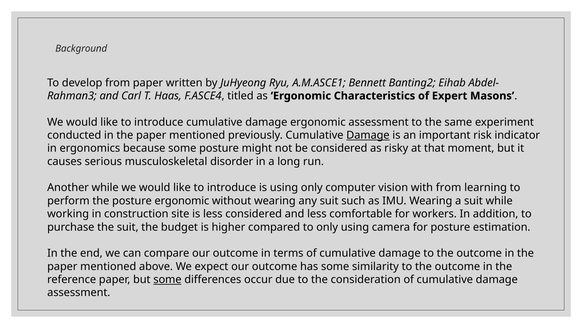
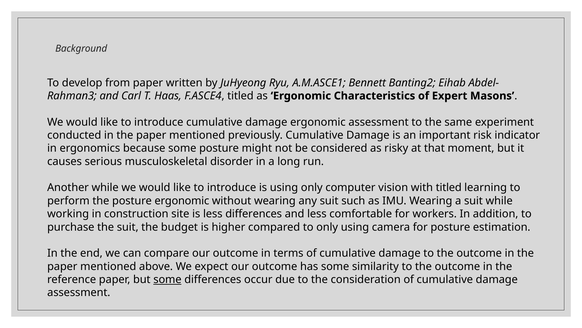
Damage at (368, 135) underline: present -> none
with from: from -> titled
less considered: considered -> differences
